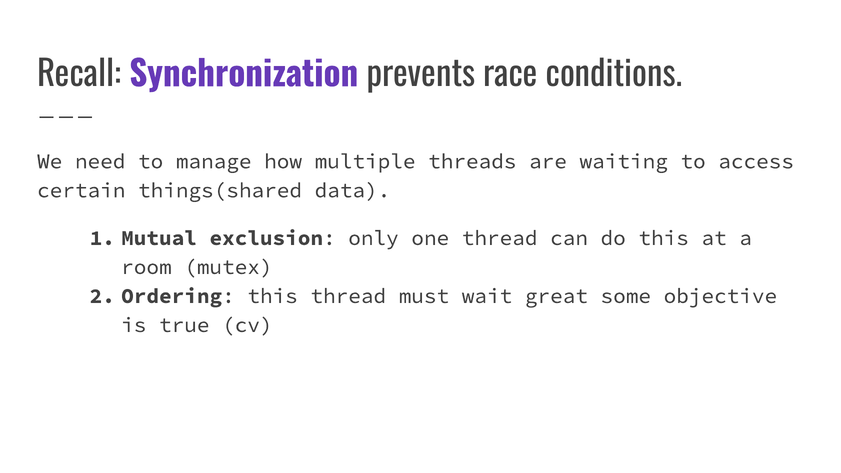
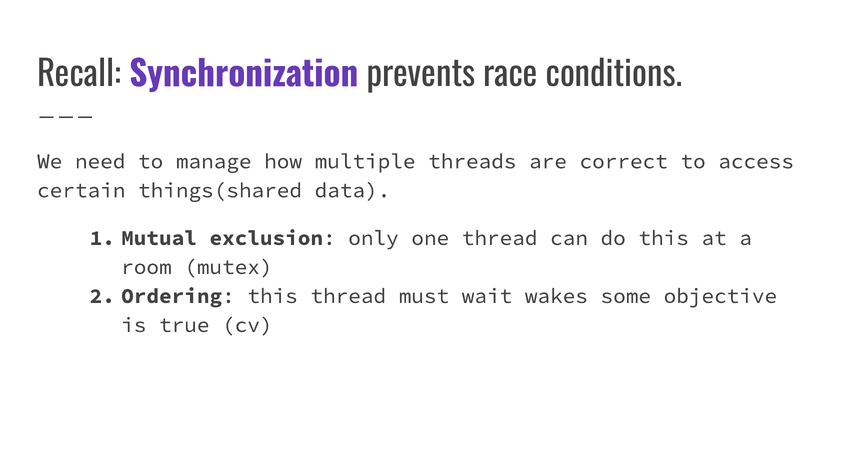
waiting: waiting -> correct
great: great -> wakes
